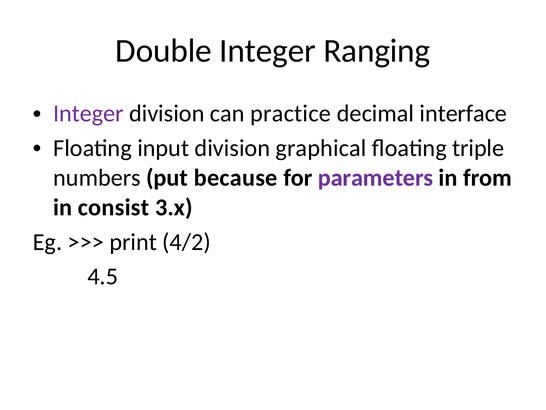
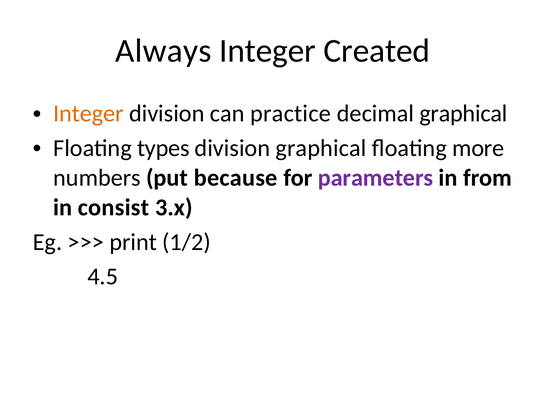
Double: Double -> Always
Ranging: Ranging -> Created
Integer at (88, 113) colour: purple -> orange
decimal interface: interface -> graphical
input: input -> types
triple: triple -> more
4/2: 4/2 -> 1/2
